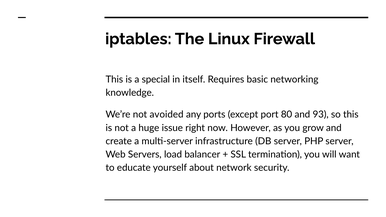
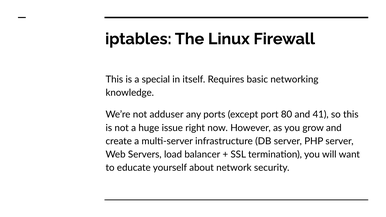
avoided: avoided -> adduser
93: 93 -> 41
